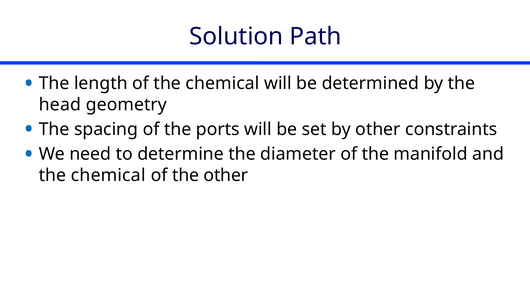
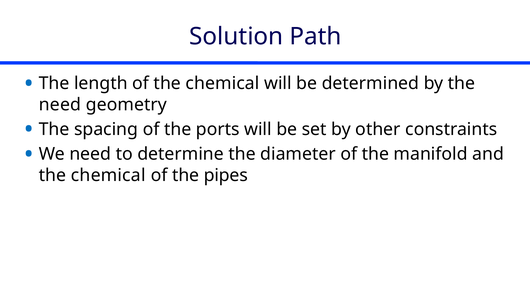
head at (60, 105): head -> need
the other: other -> pipes
